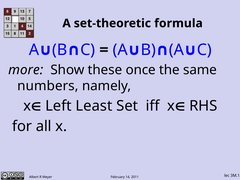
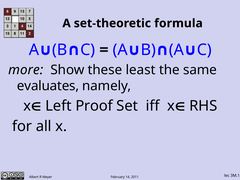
once: once -> least
numbers: numbers -> evaluates
Least: Least -> Proof
